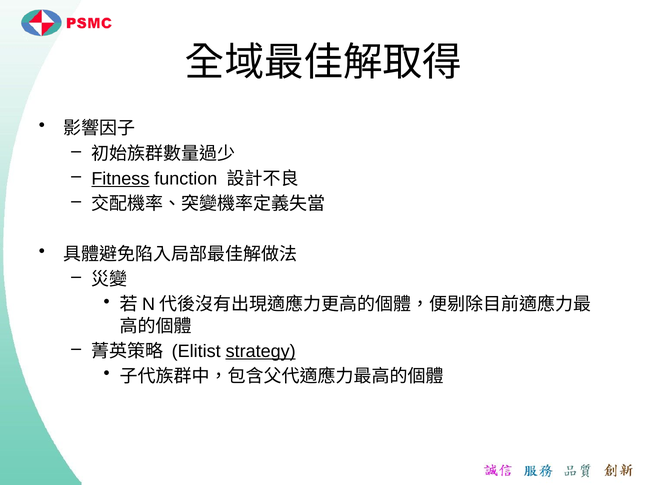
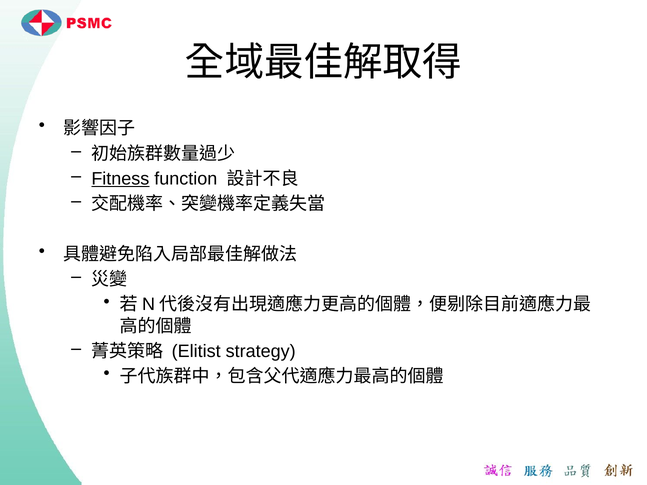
strategy underline: present -> none
